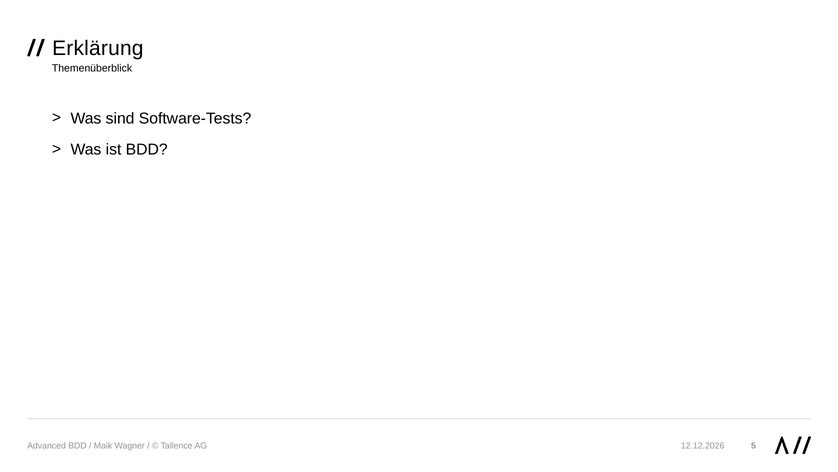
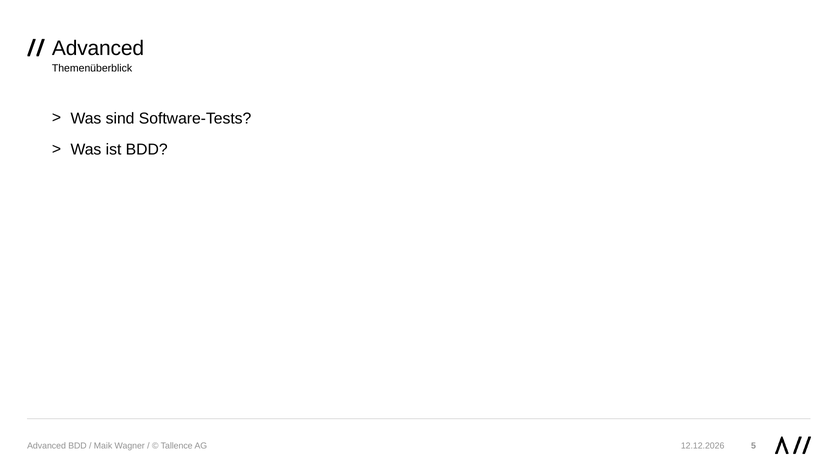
Erklärung at (98, 48): Erklärung -> Advanced
